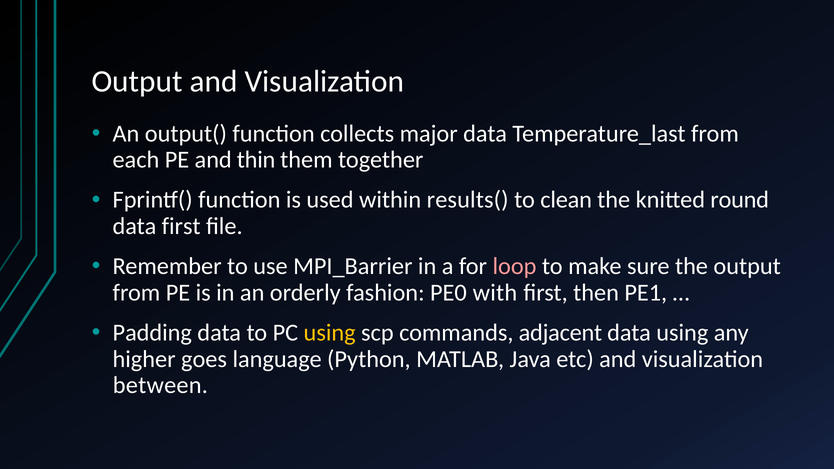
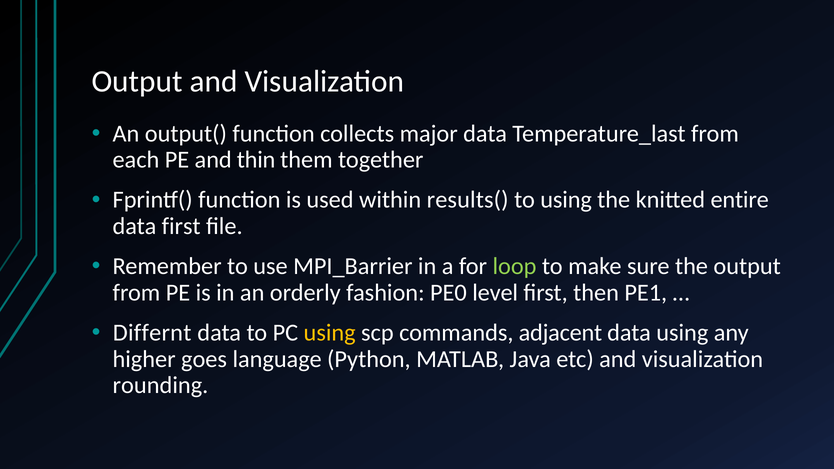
to clean: clean -> using
round: round -> entire
loop colour: pink -> light green
with: with -> level
Padding: Padding -> Differnt
between: between -> rounding
